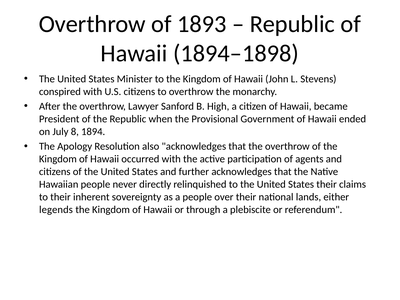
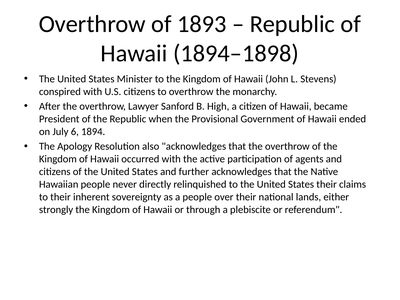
8: 8 -> 6
legends: legends -> strongly
